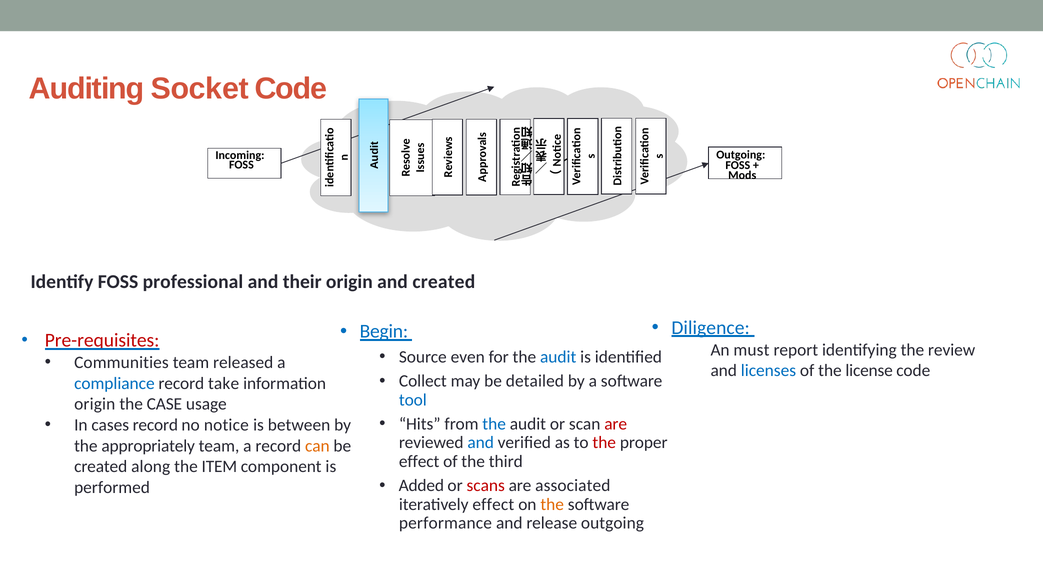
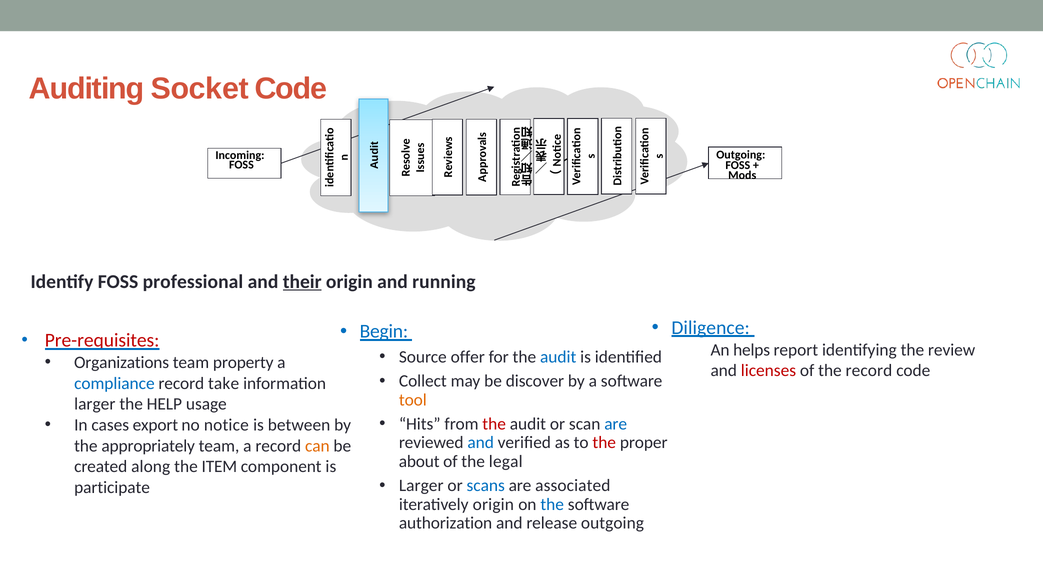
their underline: none -> present
and created: created -> running
must: must -> helps
even: even -> offer
Communities: Communities -> Organizations
released: released -> property
licenses colour: blue -> red
the license: license -> record
detailed: detailed -> discover
tool colour: blue -> orange
origin at (95, 404): origin -> larger
CASE: CASE -> HELP
the at (494, 424) colour: blue -> red
are at (616, 424) colour: red -> blue
cases record: record -> export
effect at (419, 461): effect -> about
third: third -> legal
Added at (421, 485): Added -> Larger
scans colour: red -> blue
performed: performed -> participate
iteratively effect: effect -> origin
the at (552, 504) colour: orange -> blue
performance: performance -> authorization
